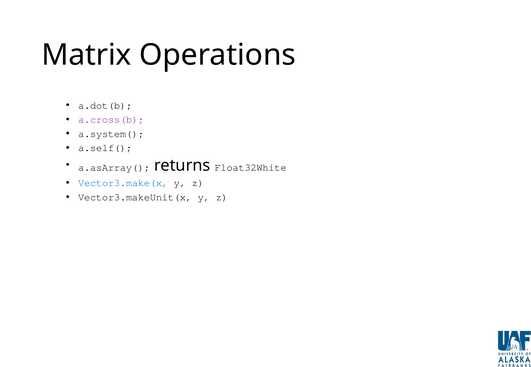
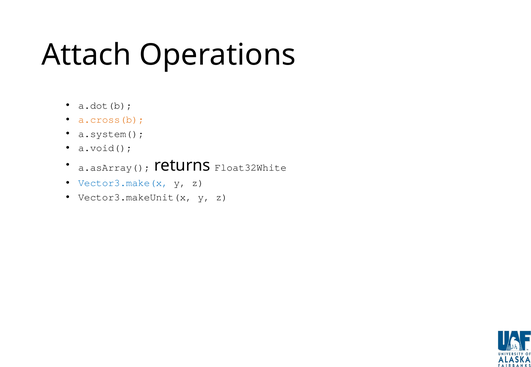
Matrix: Matrix -> Attach
a.cross(b colour: purple -> orange
a.self(: a.self( -> a.void(
